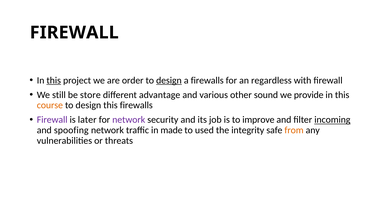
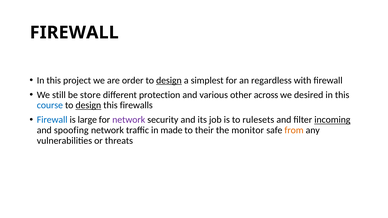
this at (54, 80) underline: present -> none
a firewalls: firewalls -> simplest
advantage: advantage -> protection
sound: sound -> across
provide: provide -> desired
course colour: orange -> blue
design at (88, 105) underline: none -> present
Firewall at (52, 120) colour: purple -> blue
later: later -> large
improve: improve -> rulesets
used: used -> their
integrity: integrity -> monitor
